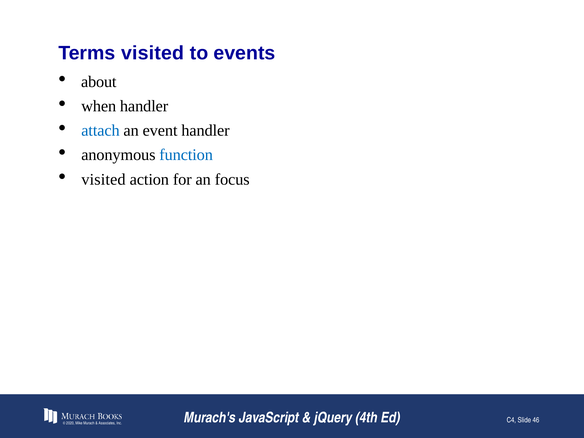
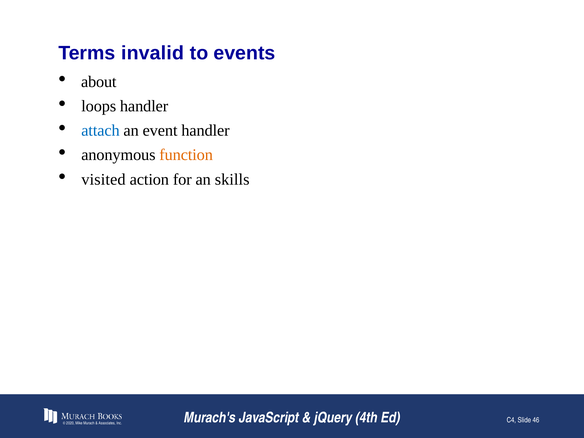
Terms visited: visited -> invalid
when: when -> loops
function colour: blue -> orange
focus: focus -> skills
